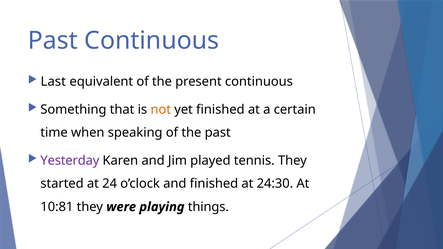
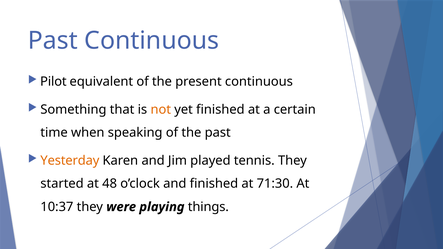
Last: Last -> Pilot
Yesterday colour: purple -> orange
24: 24 -> 48
24:30: 24:30 -> 71:30
10:81: 10:81 -> 10:37
